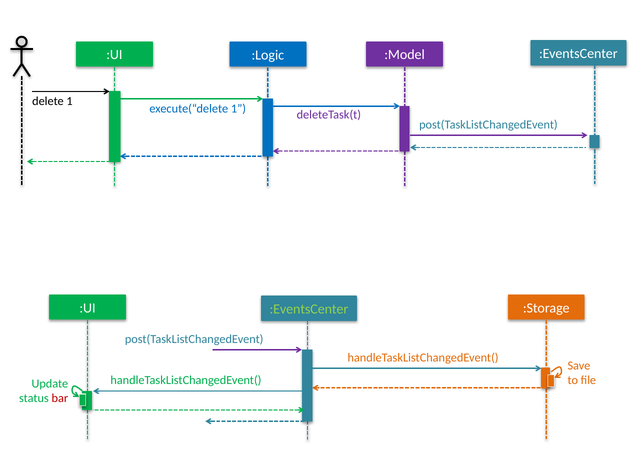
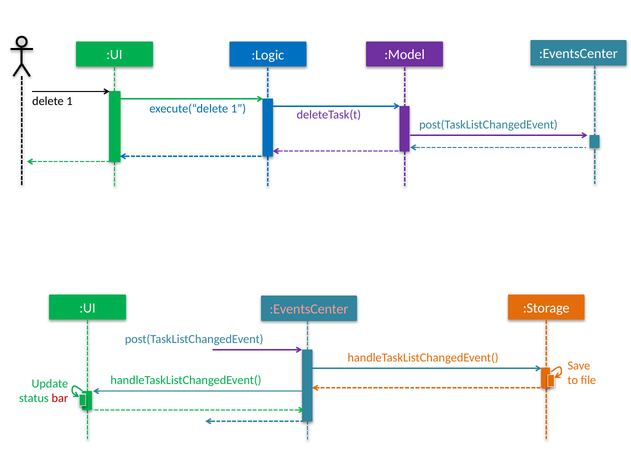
:EventsCenter at (309, 309) colour: light green -> pink
